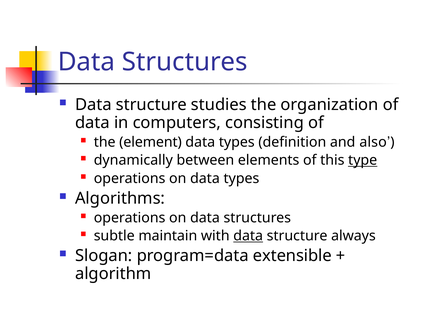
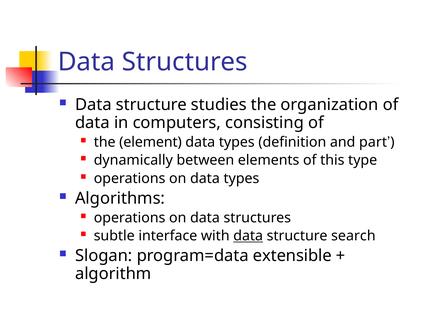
also: also -> part
type underline: present -> none
maintain: maintain -> interface
always: always -> search
